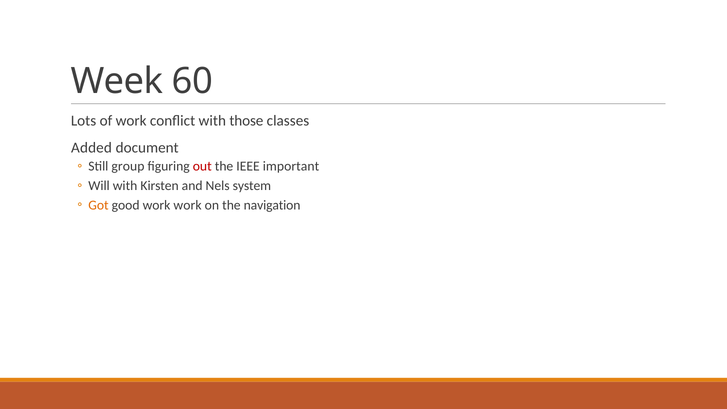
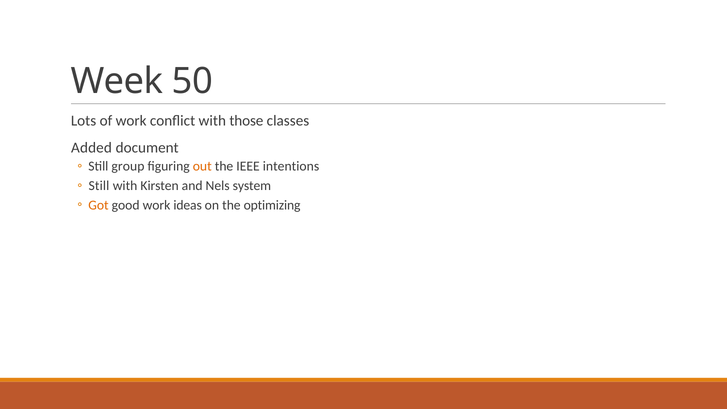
60: 60 -> 50
out colour: red -> orange
important: important -> intentions
Will at (99, 186): Will -> Still
work work: work -> ideas
navigation: navigation -> optimizing
